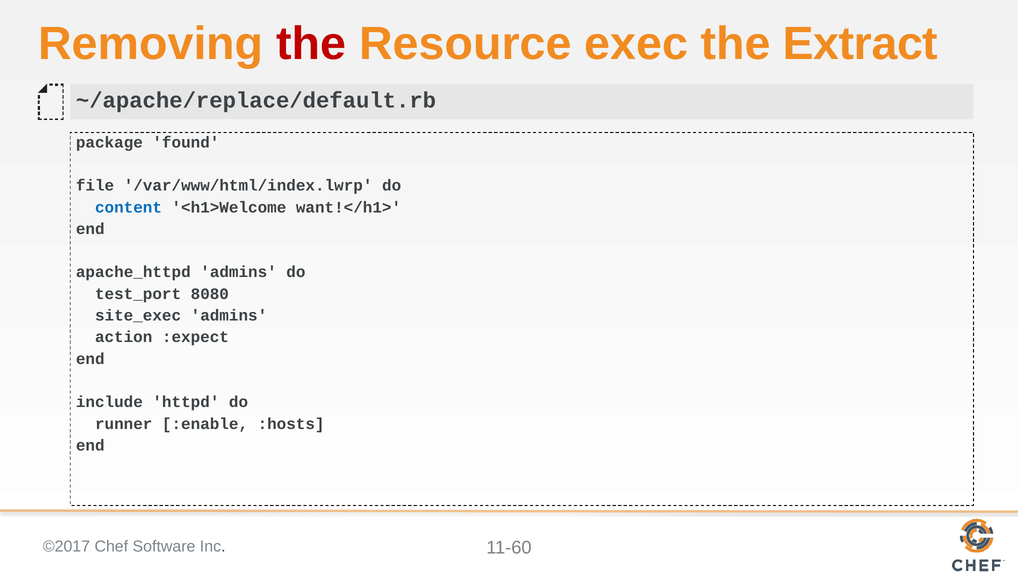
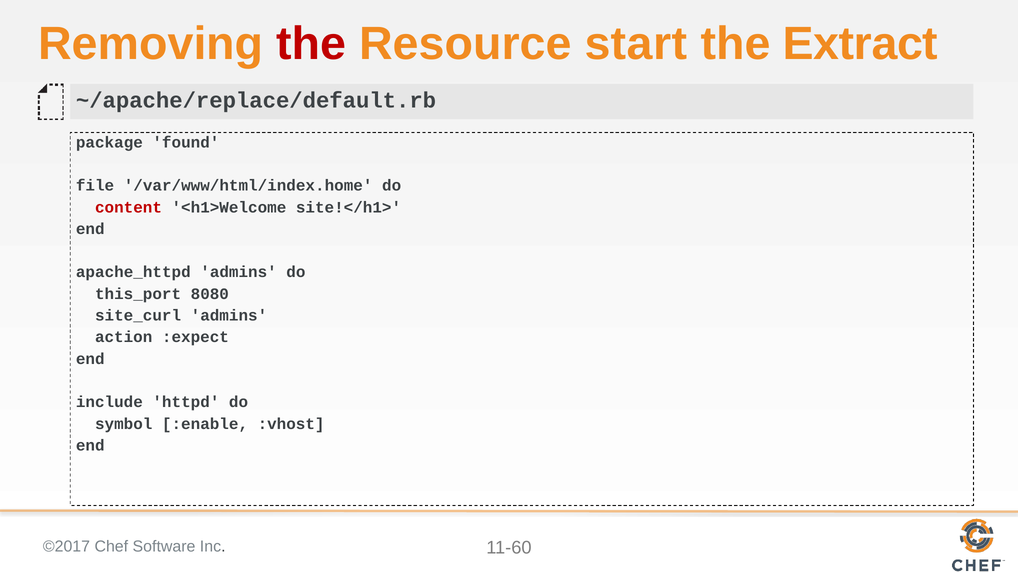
exec: exec -> start
/var/www/html/index.lwrp: /var/www/html/index.lwrp -> /var/www/html/index.home
content colour: blue -> red
want!</h1>: want!</h1> -> site!</h1>
test_port: test_port -> this_port
site_exec: site_exec -> site_curl
runner: runner -> symbol
:hosts: :hosts -> :vhost
